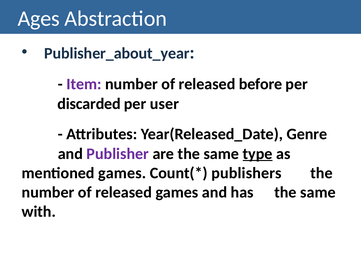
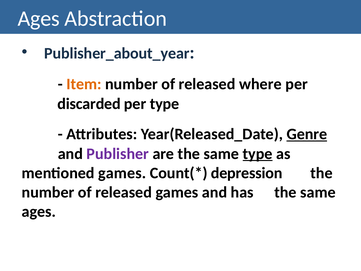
Item colour: purple -> orange
before: before -> where
per user: user -> type
Genre underline: none -> present
publishers: publishers -> depression
with at (39, 211): with -> ages
